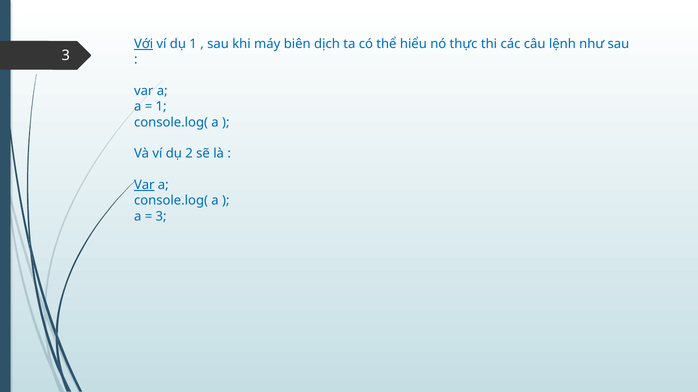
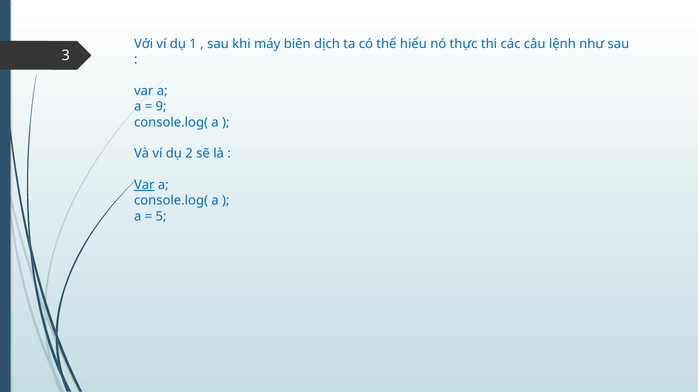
Với underline: present -> none
1 at (161, 107): 1 -> 9
3 at (161, 217): 3 -> 5
